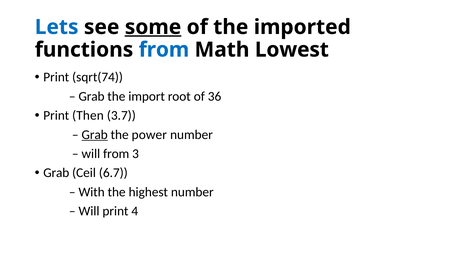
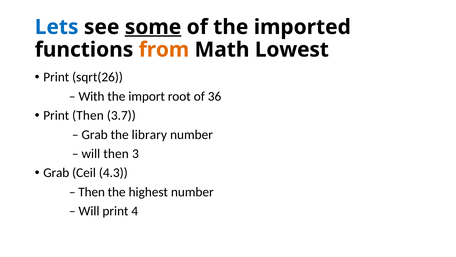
from at (164, 50) colour: blue -> orange
sqrt(74: sqrt(74 -> sqrt(26
Grab at (92, 96): Grab -> With
Grab at (95, 134) underline: present -> none
power: power -> library
will from: from -> then
6.7: 6.7 -> 4.3
With at (92, 192): With -> Then
